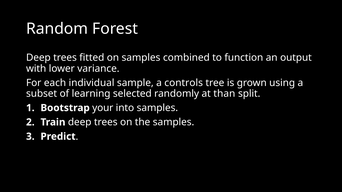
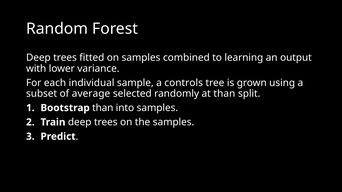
function: function -> learning
learning: learning -> average
Bootstrap your: your -> than
